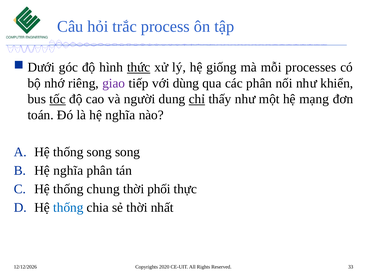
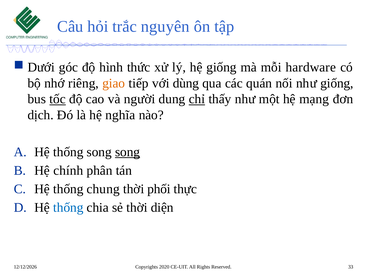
process: process -> nguyên
thức underline: present -> none
processes: processes -> hardware
giao colour: purple -> orange
các phân: phân -> quán
như khiển: khiển -> giống
toán: toán -> dịch
song at (128, 152) underline: none -> present
nghĩa at (68, 171): nghĩa -> chính
nhất: nhất -> diện
